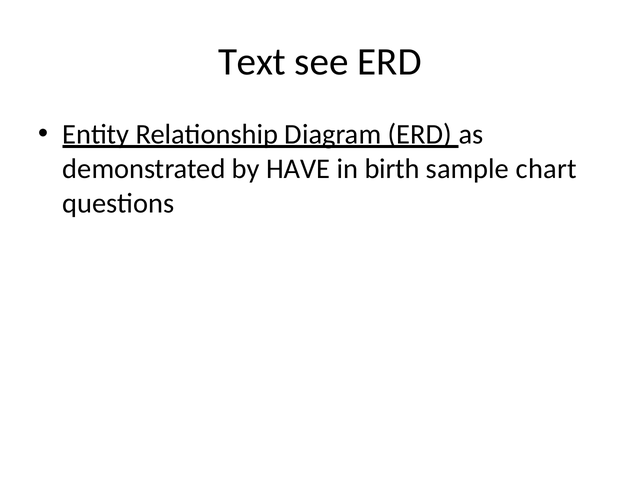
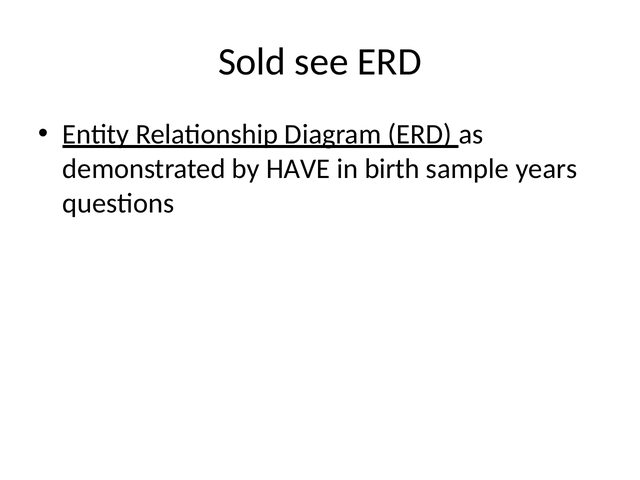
Text: Text -> Sold
chart: chart -> years
